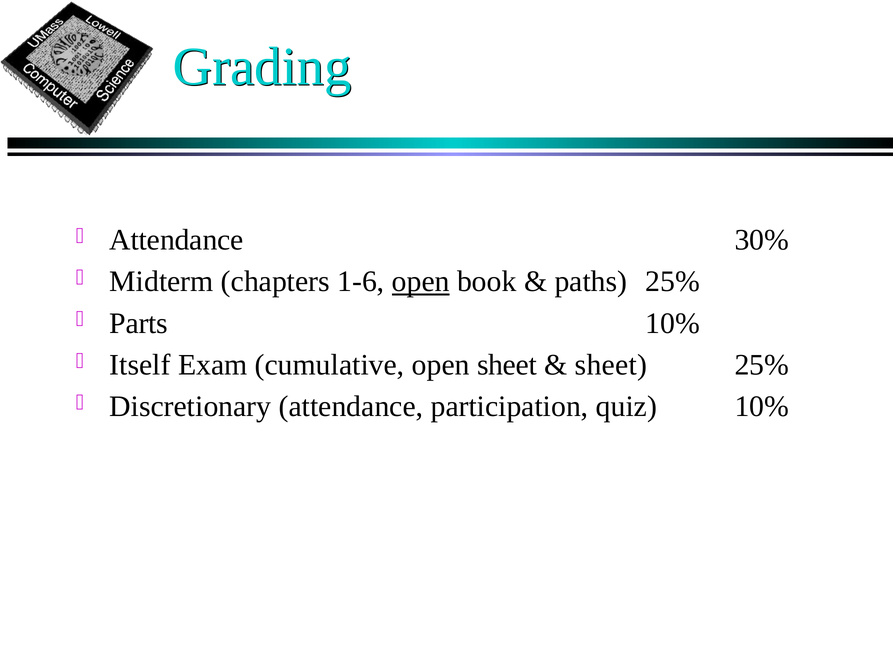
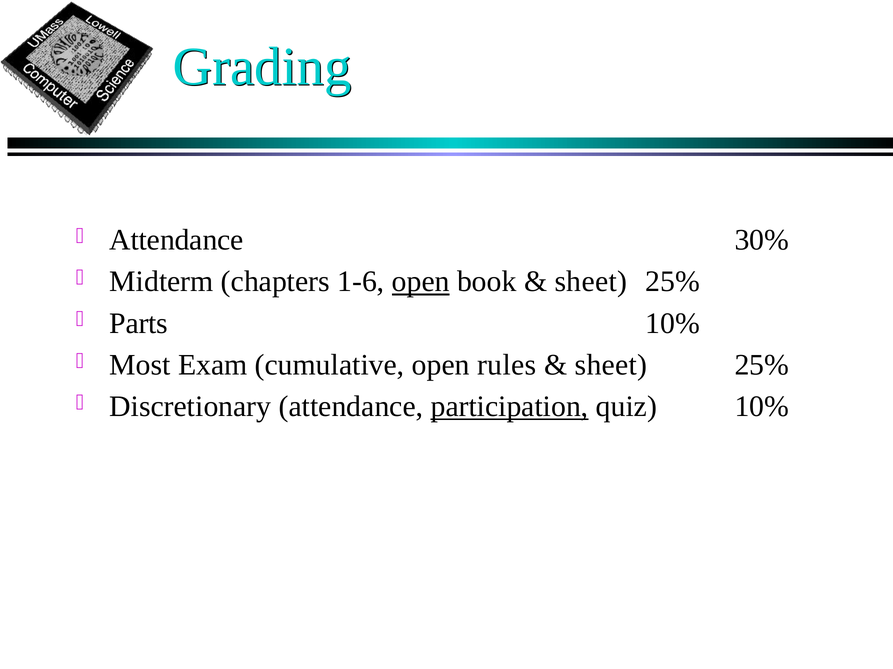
paths at (591, 282): paths -> sheet
Itself: Itself -> Most
open sheet: sheet -> rules
participation underline: none -> present
